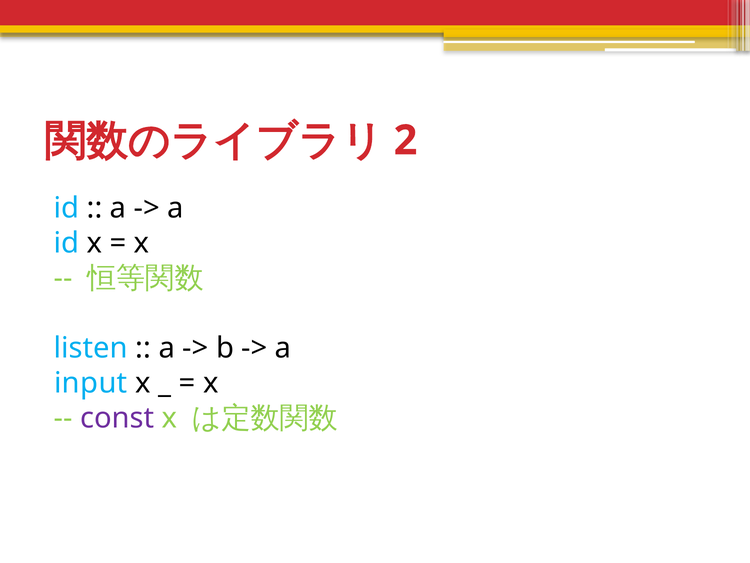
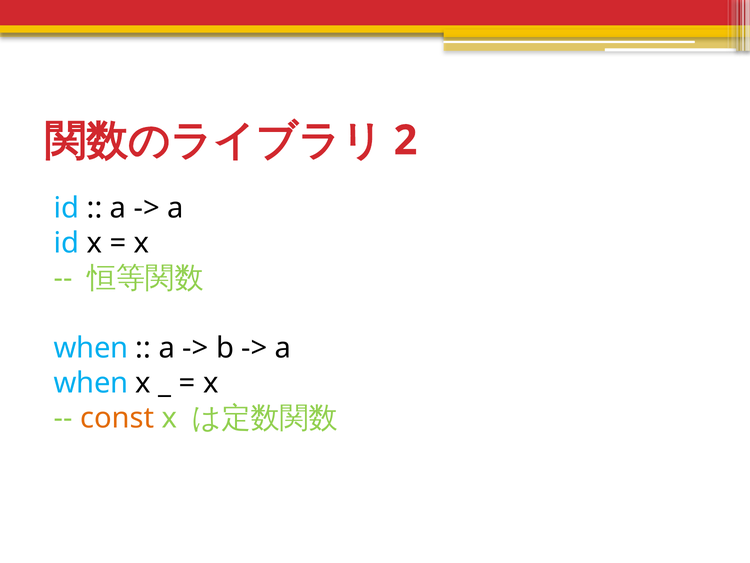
listen at (91, 348): listen -> when
input at (91, 383): input -> when
const colour: purple -> orange
